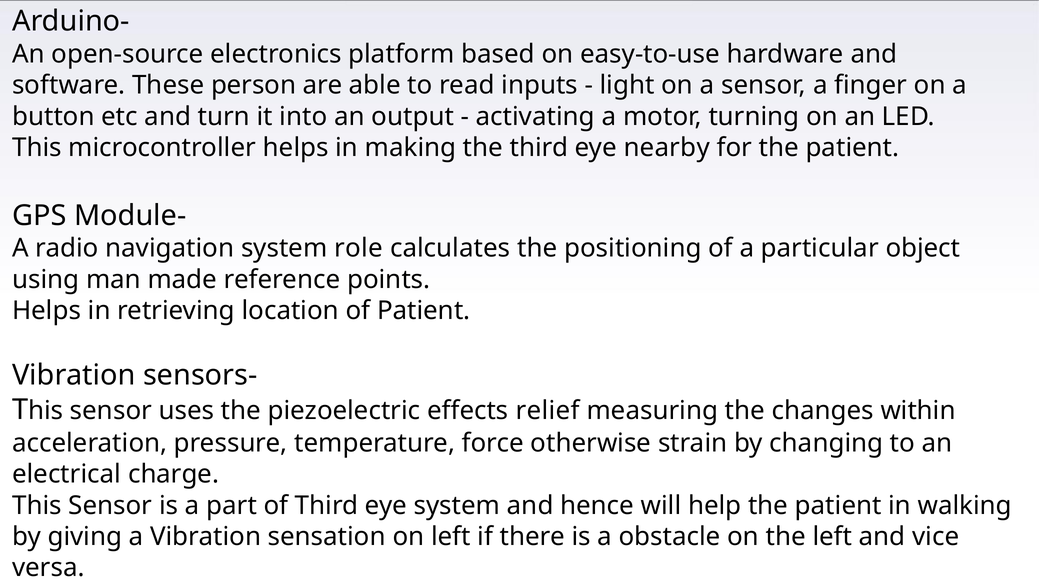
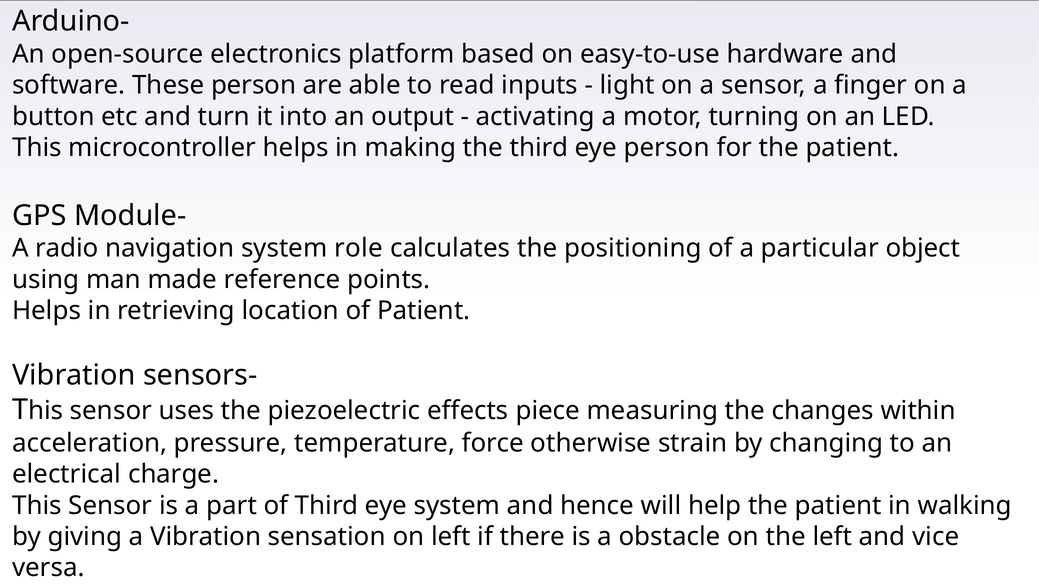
eye nearby: nearby -> person
relief: relief -> piece
